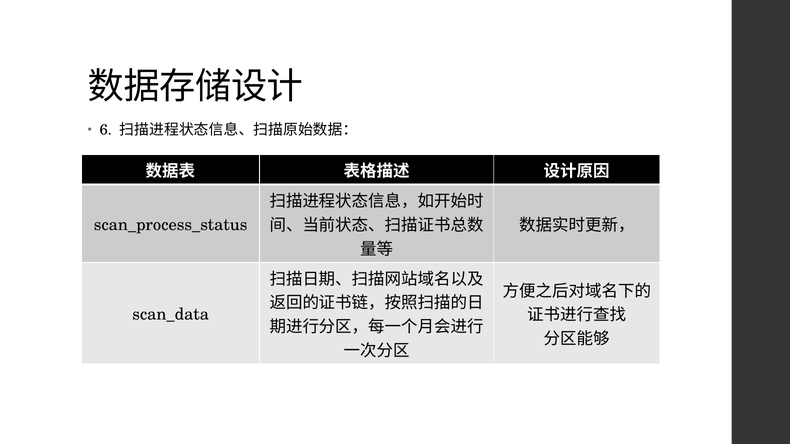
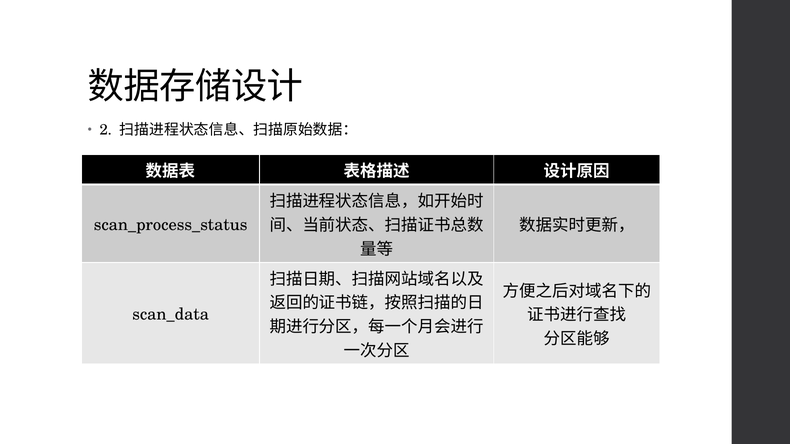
6: 6 -> 2
